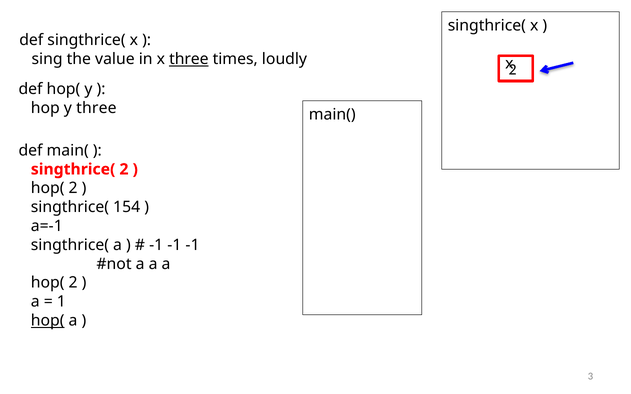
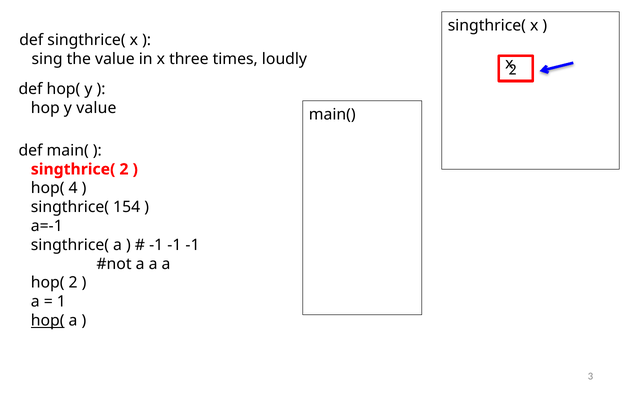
three at (189, 59) underline: present -> none
y three: three -> value
2 at (73, 188): 2 -> 4
